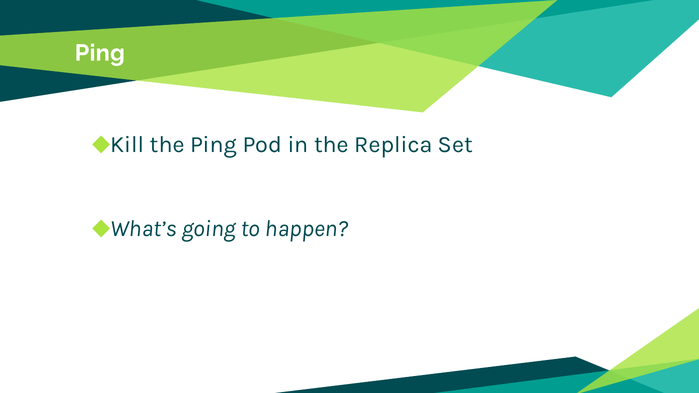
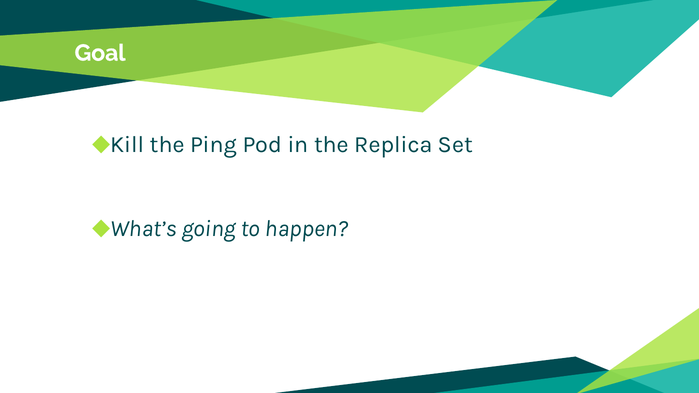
Ping at (100, 53): Ping -> Goal
